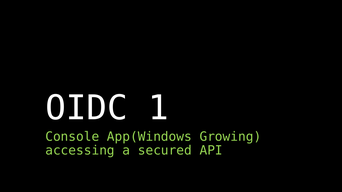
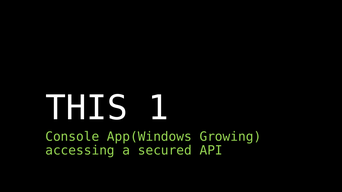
OIDC: OIDC -> THIS
